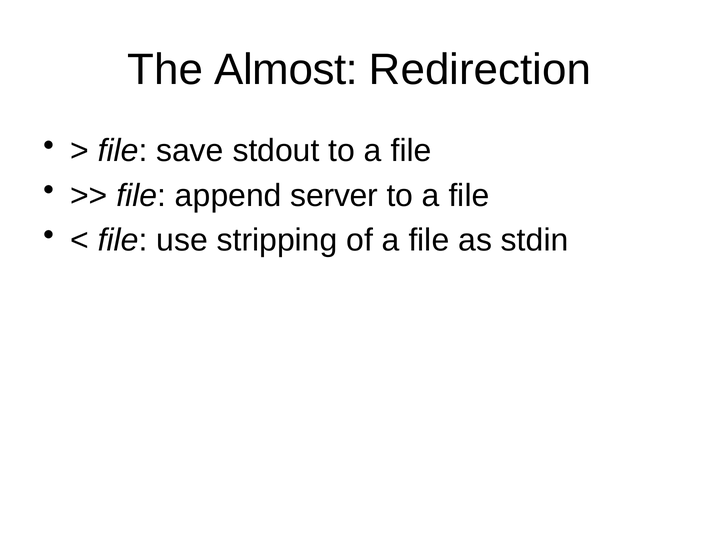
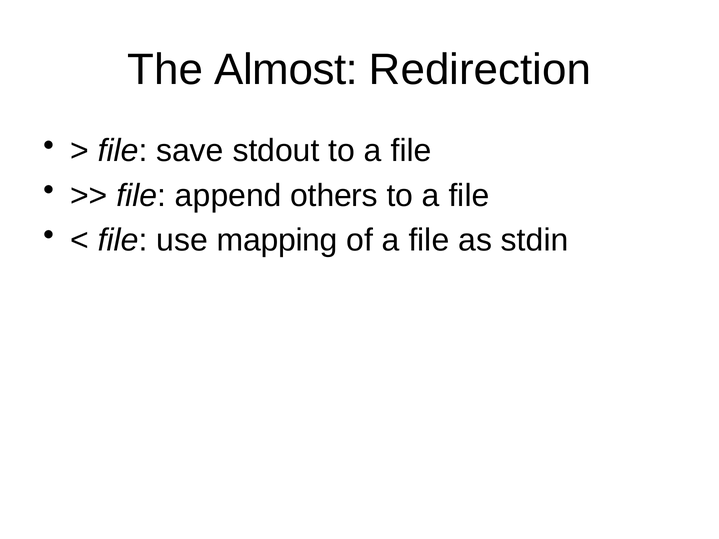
server: server -> others
stripping: stripping -> mapping
